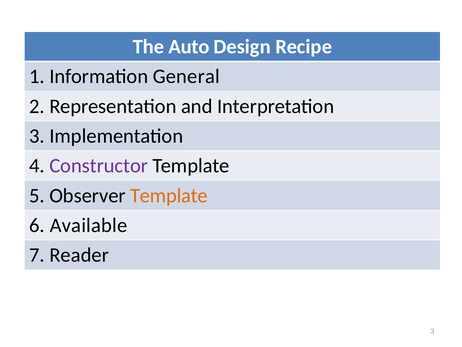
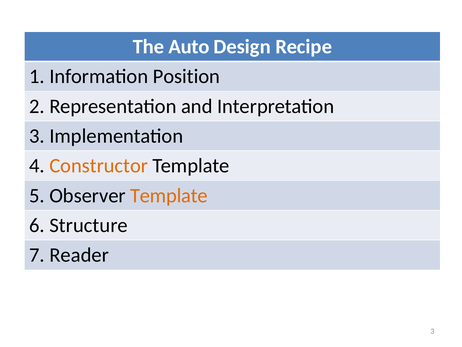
General: General -> Position
Constructor colour: purple -> orange
Available: Available -> Structure
